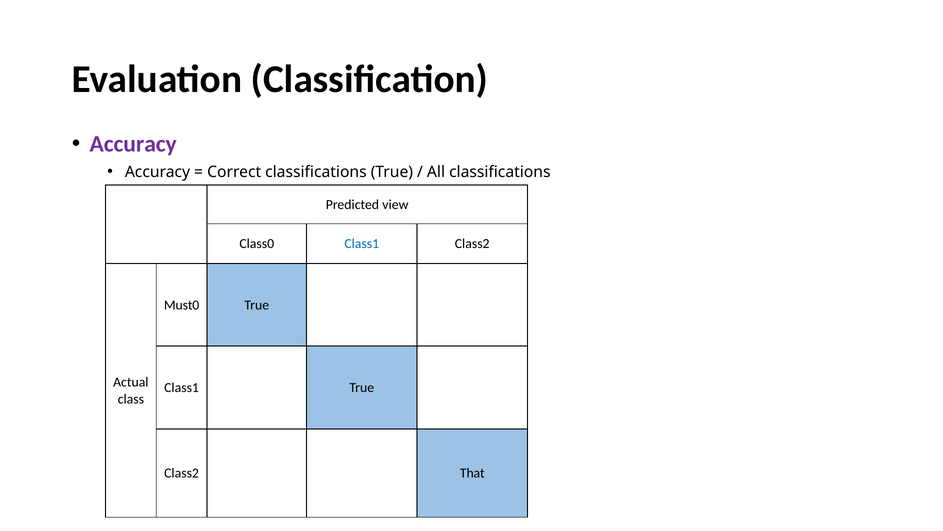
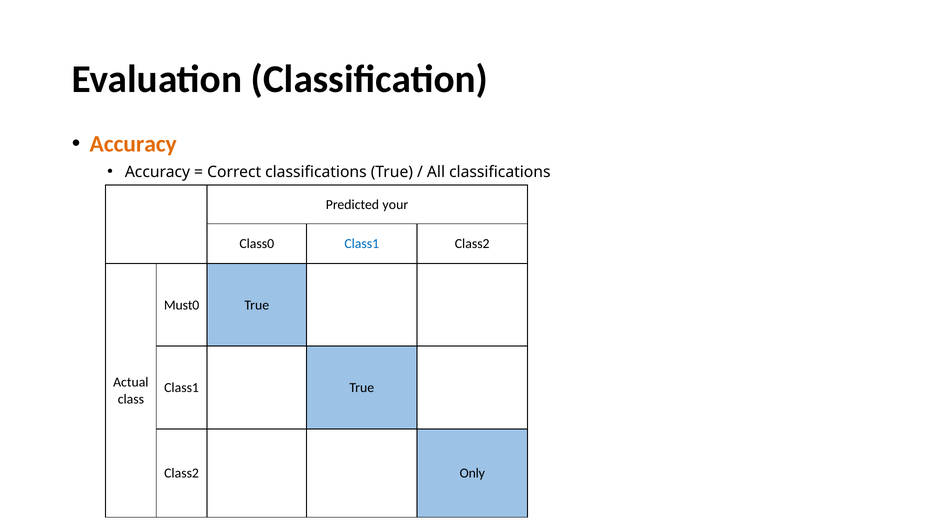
Accuracy at (133, 144) colour: purple -> orange
view: view -> your
That: That -> Only
